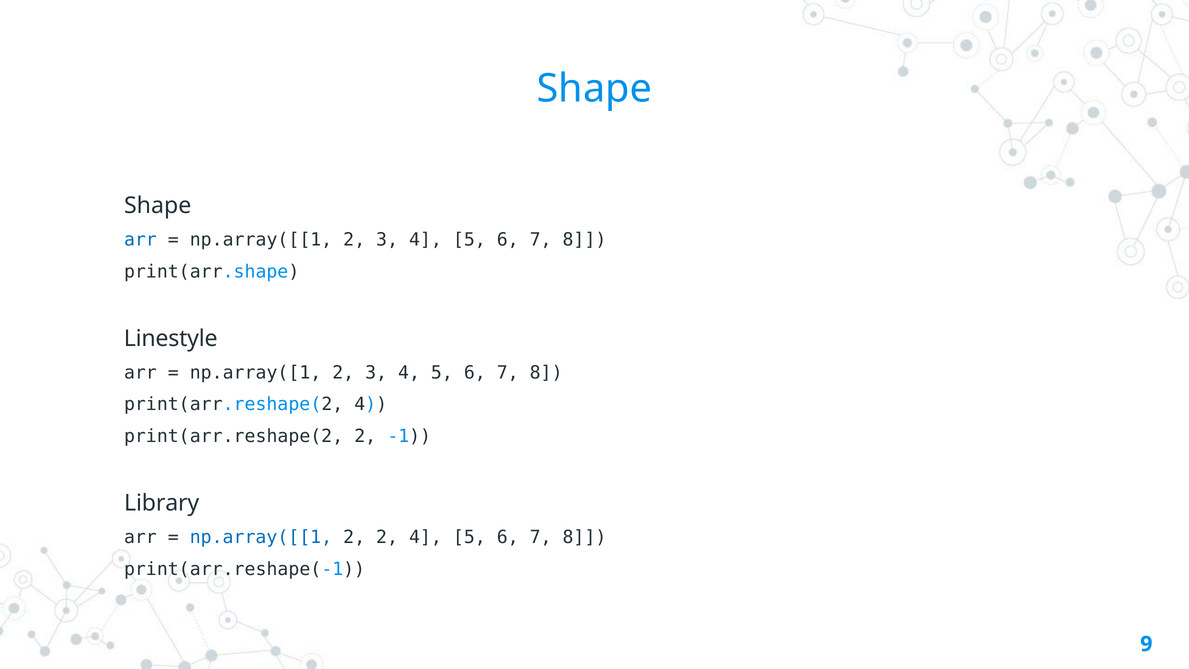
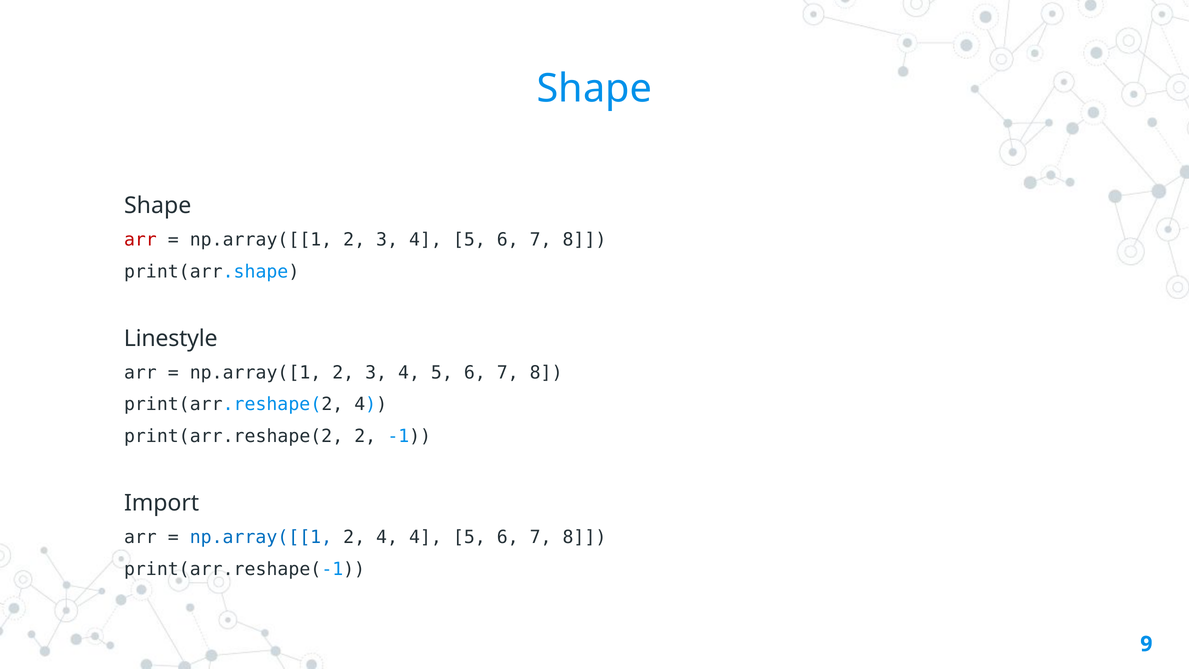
arr at (140, 240) colour: blue -> red
Library: Library -> Import
2 2: 2 -> 4
